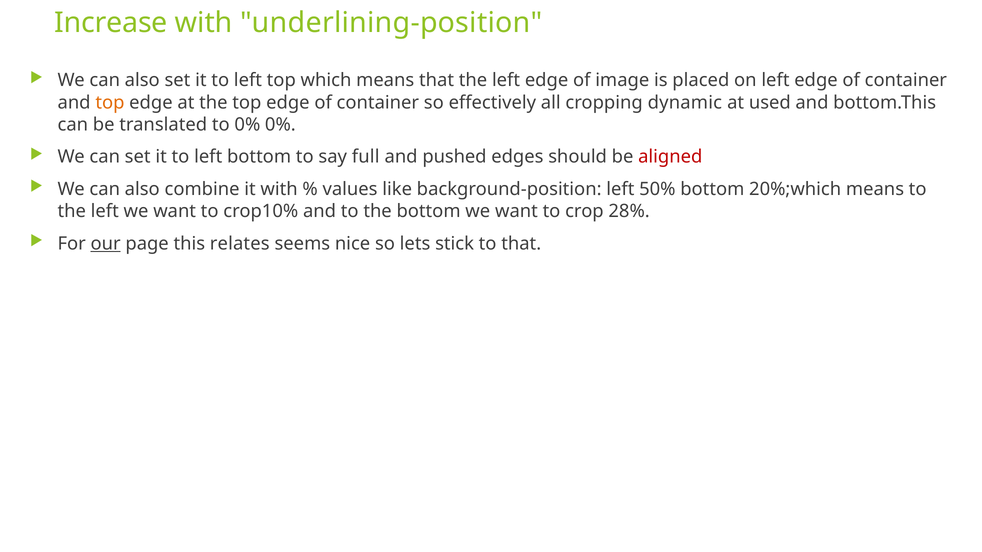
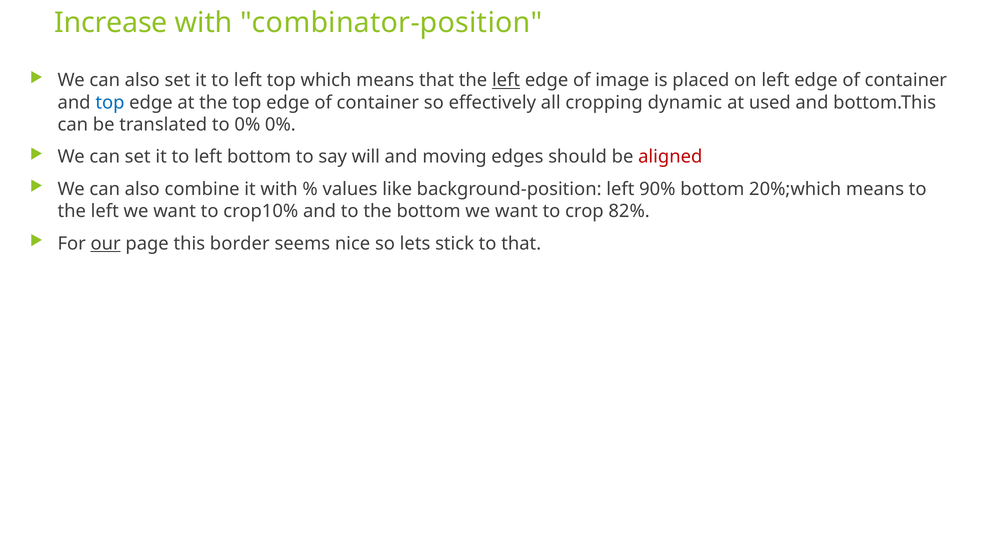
underlining-position: underlining-position -> combinator-position
left at (506, 80) underline: none -> present
top at (110, 103) colour: orange -> blue
full: full -> will
pushed: pushed -> moving
50%: 50% -> 90%
28%: 28% -> 82%
relates: relates -> border
